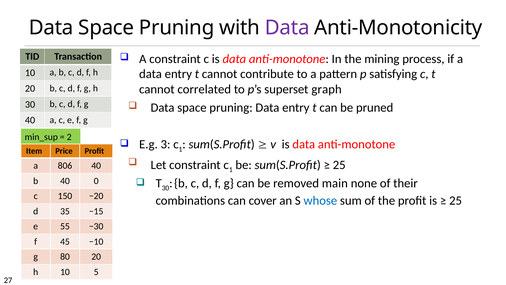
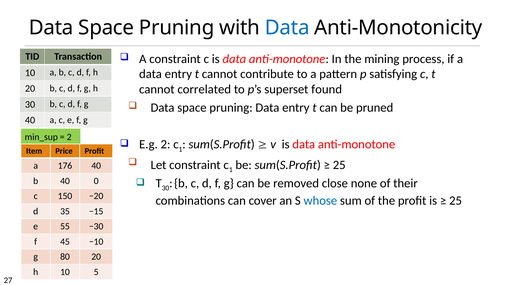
Data at (287, 28) colour: purple -> blue
graph: graph -> found
E.g 3: 3 -> 2
806: 806 -> 176
main: main -> close
